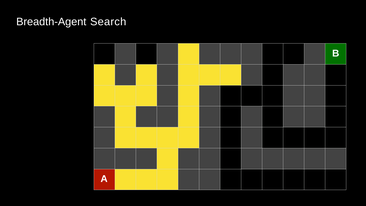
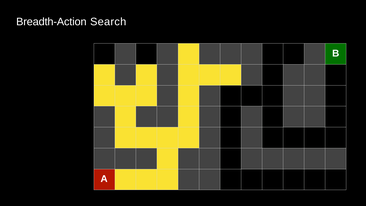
Breadth-Agent: Breadth-Agent -> Breadth-Action
